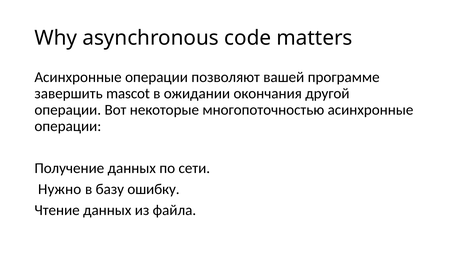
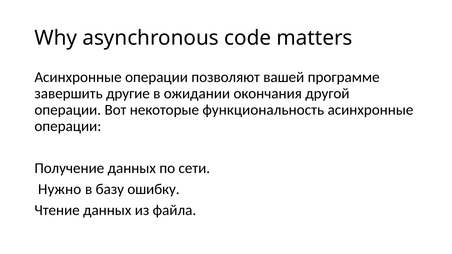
mascot: mascot -> другие
многопоточностью: многопоточностью -> функциональность
